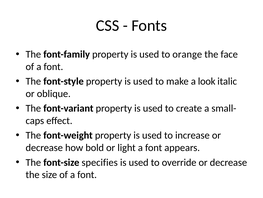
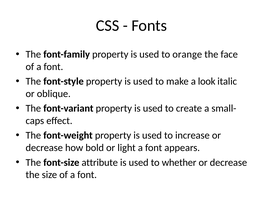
specifies: specifies -> attribute
override: override -> whether
